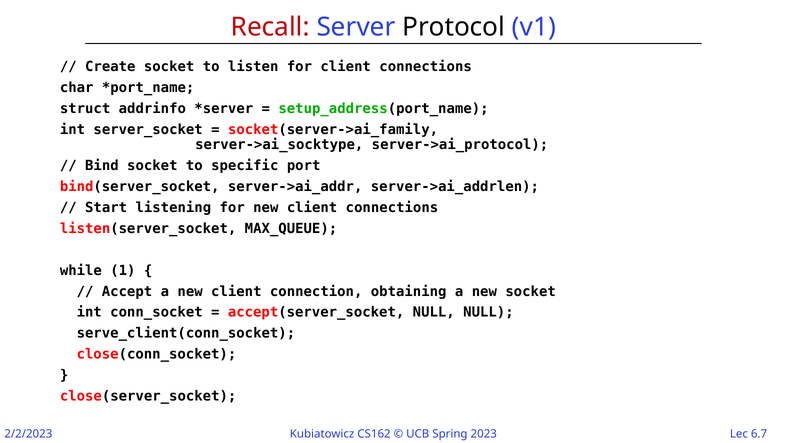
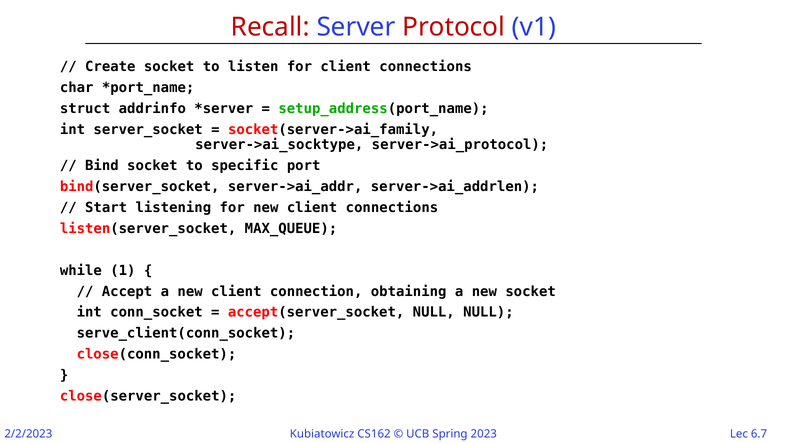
Protocol colour: black -> red
